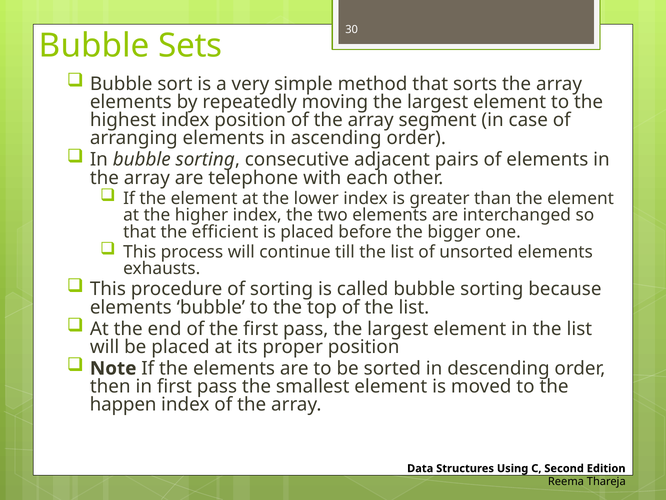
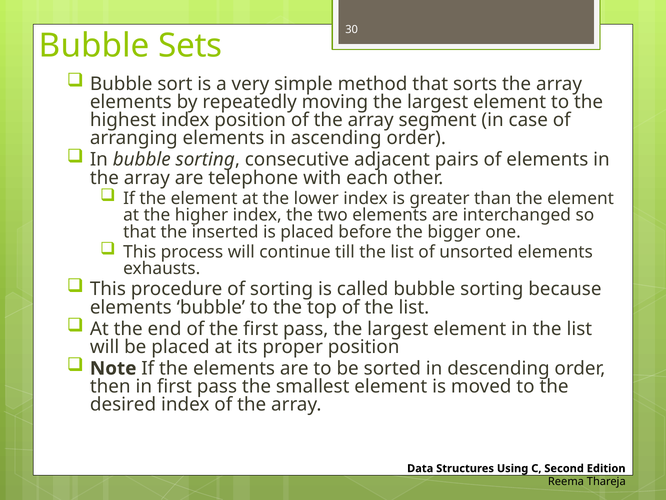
efficient: efficient -> inserted
happen: happen -> desired
